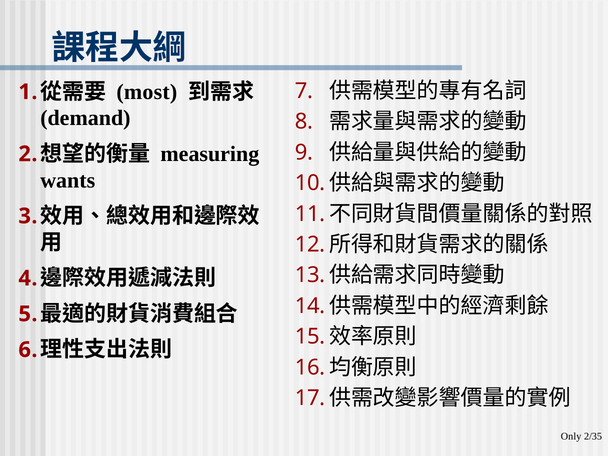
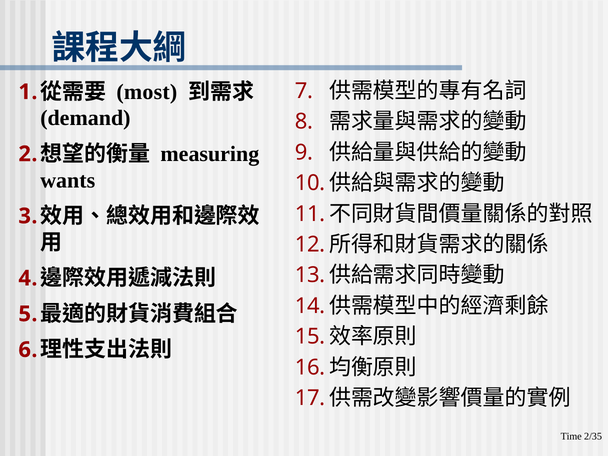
Only: Only -> Time
